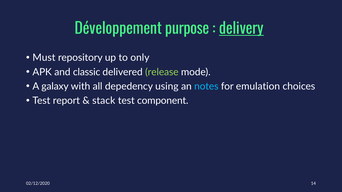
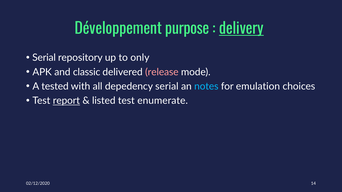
Must at (44, 58): Must -> Serial
release colour: light green -> pink
galaxy: galaxy -> tested
depedency using: using -> serial
report underline: none -> present
stack: stack -> listed
component: component -> enumerate
